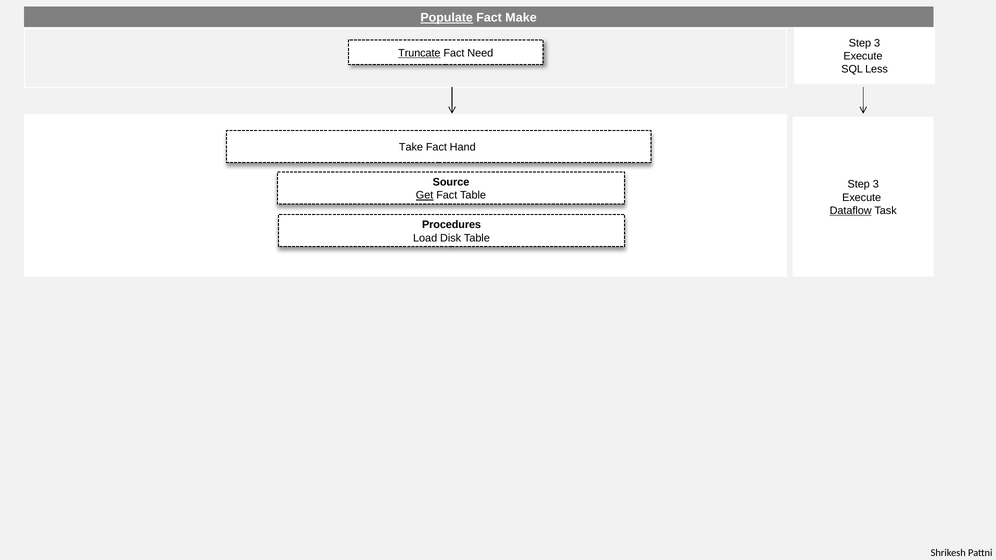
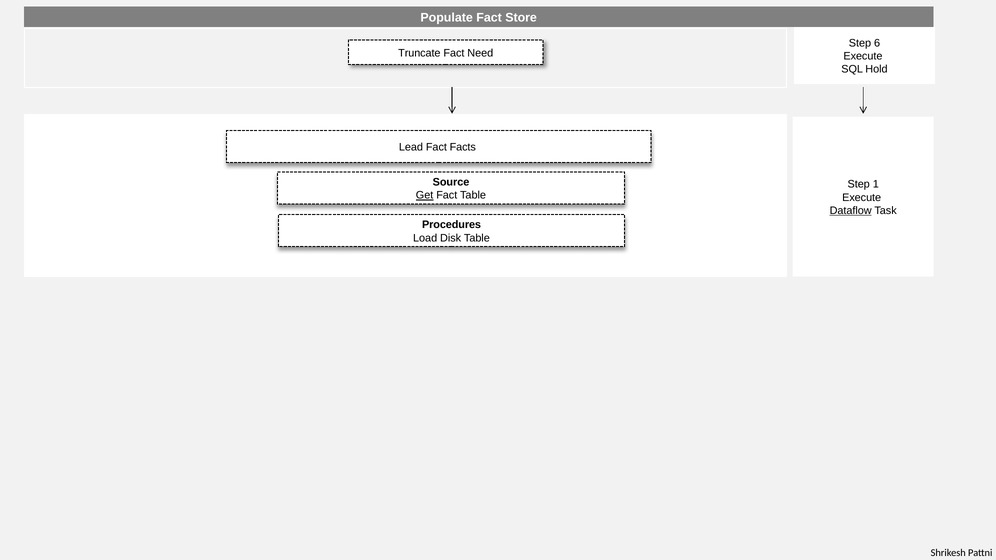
Populate underline: present -> none
Make: Make -> Store
3 at (877, 43): 3 -> 6
Truncate underline: present -> none
Less: Less -> Hold
Take: Take -> Lead
Hand: Hand -> Facts
3 at (876, 184): 3 -> 1
